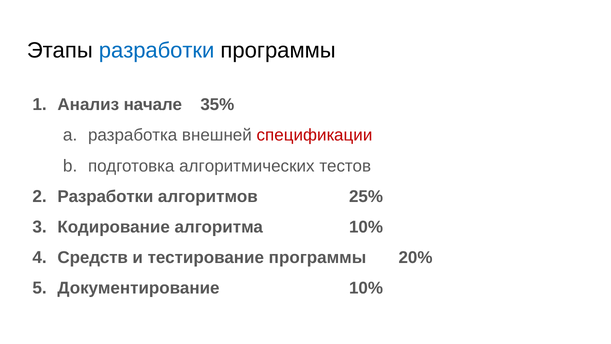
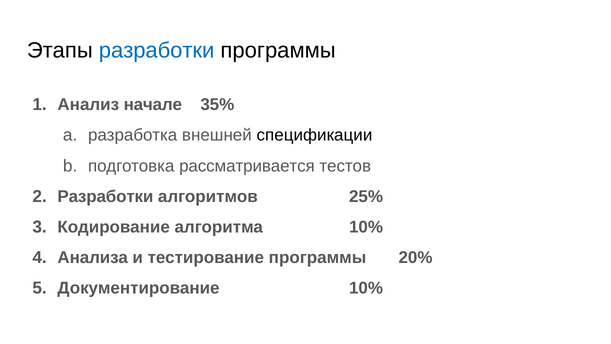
спецификации colour: red -> black
алгоритмических: алгоритмических -> рассматривается
Средств: Средств -> Анализа
